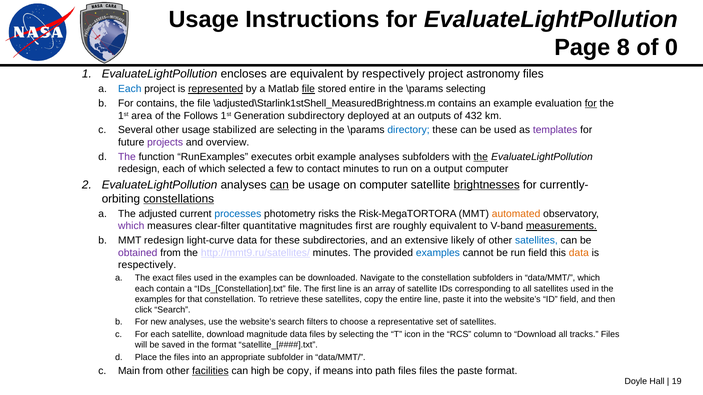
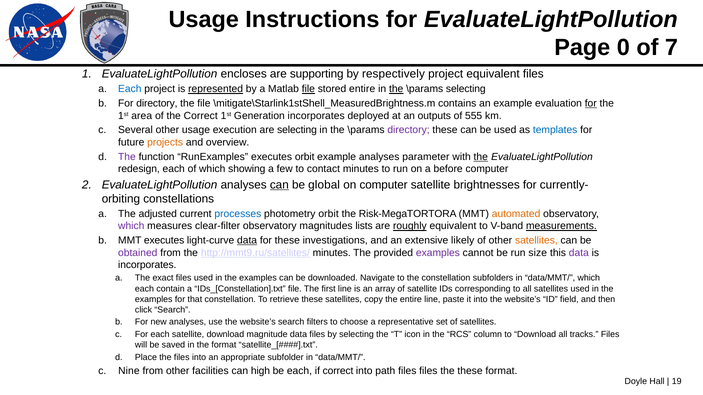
8: 8 -> 0
0: 0 -> 7
are equivalent: equivalent -> supporting
project astronomy: astronomy -> equivalent
the at (396, 89) underline: none -> present
For contains: contains -> directory
\adjusted\Starlink1stShell_MeasuredBrightness.m: \adjusted\Starlink1stShell_MeasuredBrightness.m -> \mitigate\Starlink1stShell_MeasuredBrightness.m
the Follows: Follows -> Correct
Generation subdirectory: subdirectory -> incorporates
432: 432 -> 555
stabilized: stabilized -> execution
directory at (408, 130) colour: blue -> purple
templates colour: purple -> blue
projects colour: purple -> orange
analyses subfolders: subfolders -> parameter
selected: selected -> showing
output: output -> before
be usage: usage -> global
brightnesses underline: present -> none
constellations underline: present -> none
photometry risks: risks -> orbit
clear-filter quantitative: quantitative -> observatory
magnitudes first: first -> lists
roughly underline: none -> present
MMT redesign: redesign -> executes
data at (247, 241) underline: none -> present
subdirectories: subdirectories -> investigations
satellites at (536, 241) colour: blue -> orange
examples at (438, 253) colour: blue -> purple
run field: field -> size
data at (579, 253) colour: orange -> purple
respectively at (147, 265): respectively -> incorporates
Main: Main -> Nine
facilities underline: present -> none
be copy: copy -> each
if means: means -> correct
the paste: paste -> these
